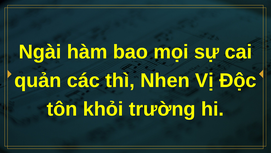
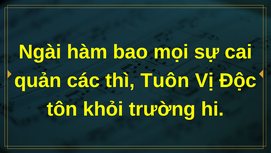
Nhen: Nhen -> Tuôn
